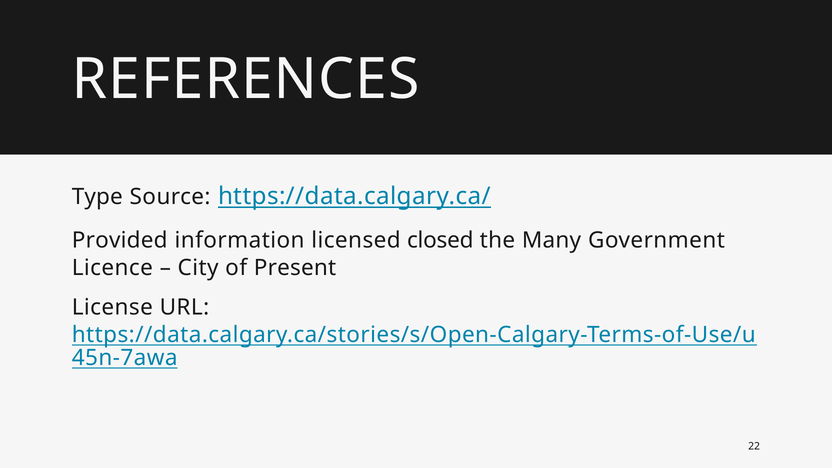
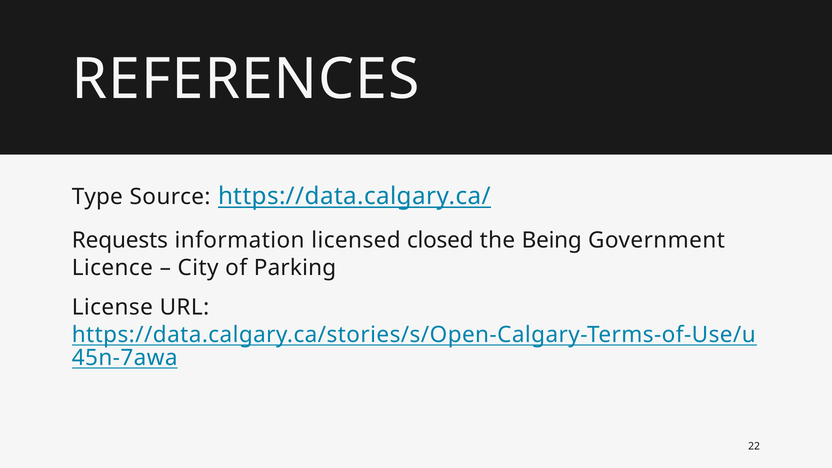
Provided: Provided -> Requests
Many: Many -> Being
Present: Present -> Parking
